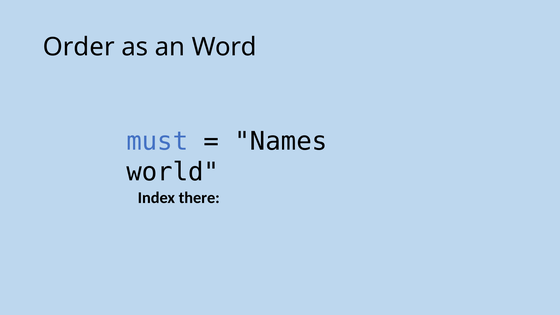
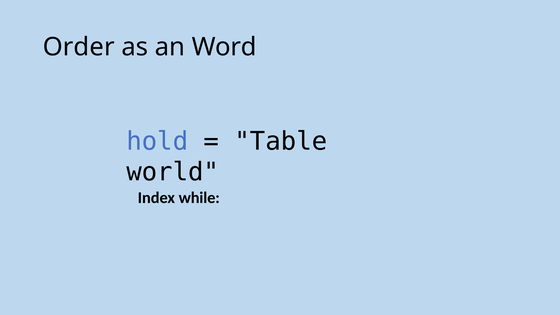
must: must -> hold
Names: Names -> Table
there: there -> while
